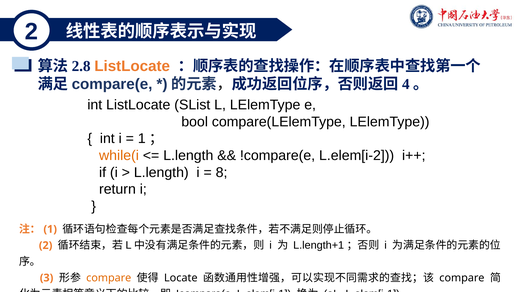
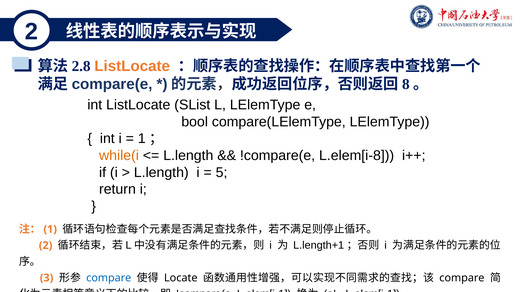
4: 4 -> 8
L.elem[i-2: L.elem[i-2 -> L.elem[i-8
8: 8 -> 5
compare at (109, 278) colour: orange -> blue
